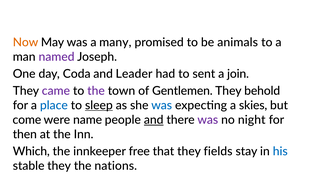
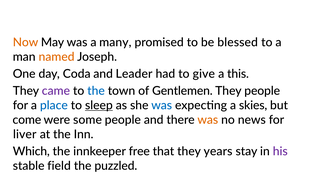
animals: animals -> blessed
named at (57, 57) colour: purple -> orange
sent: sent -> give
join: join -> this
the at (96, 91) colour: purple -> blue
They behold: behold -> people
name: name -> some
and at (154, 120) underline: present -> none
was at (208, 120) colour: purple -> orange
no night: night -> news
then: then -> liver
fields: fields -> years
his colour: blue -> purple
stable they: they -> field
nations: nations -> puzzled
